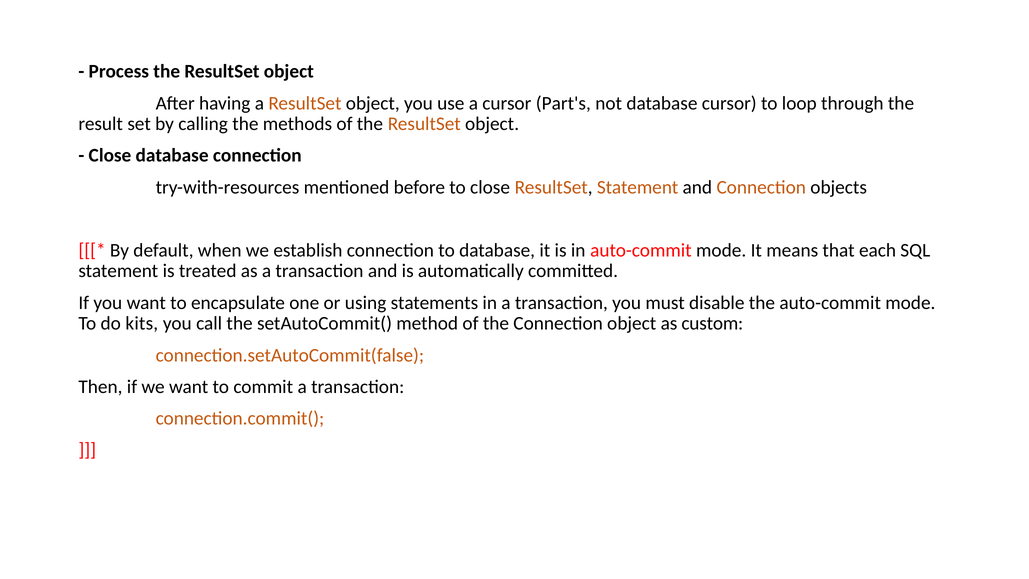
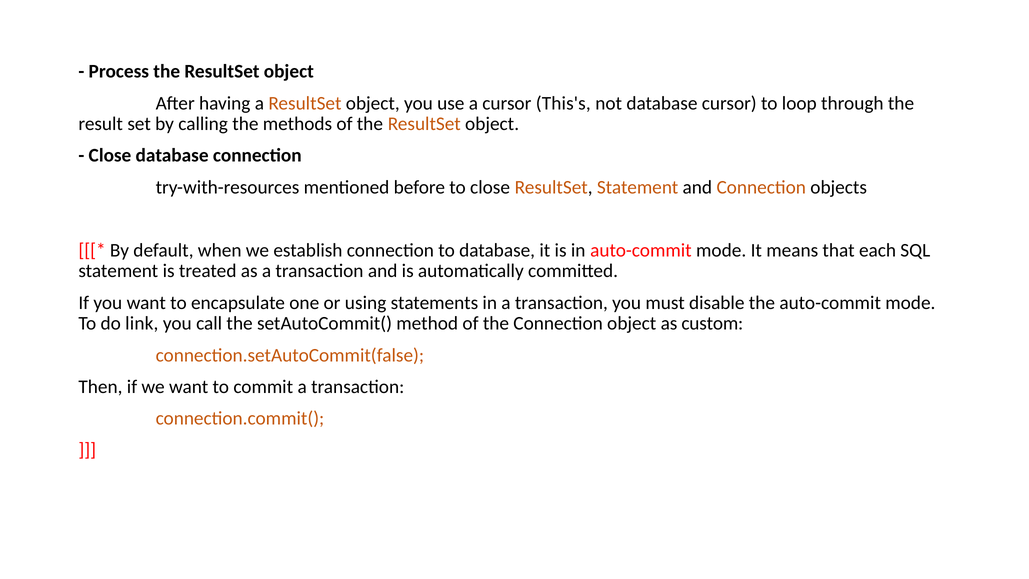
Part's: Part's -> This's
kits: kits -> link
